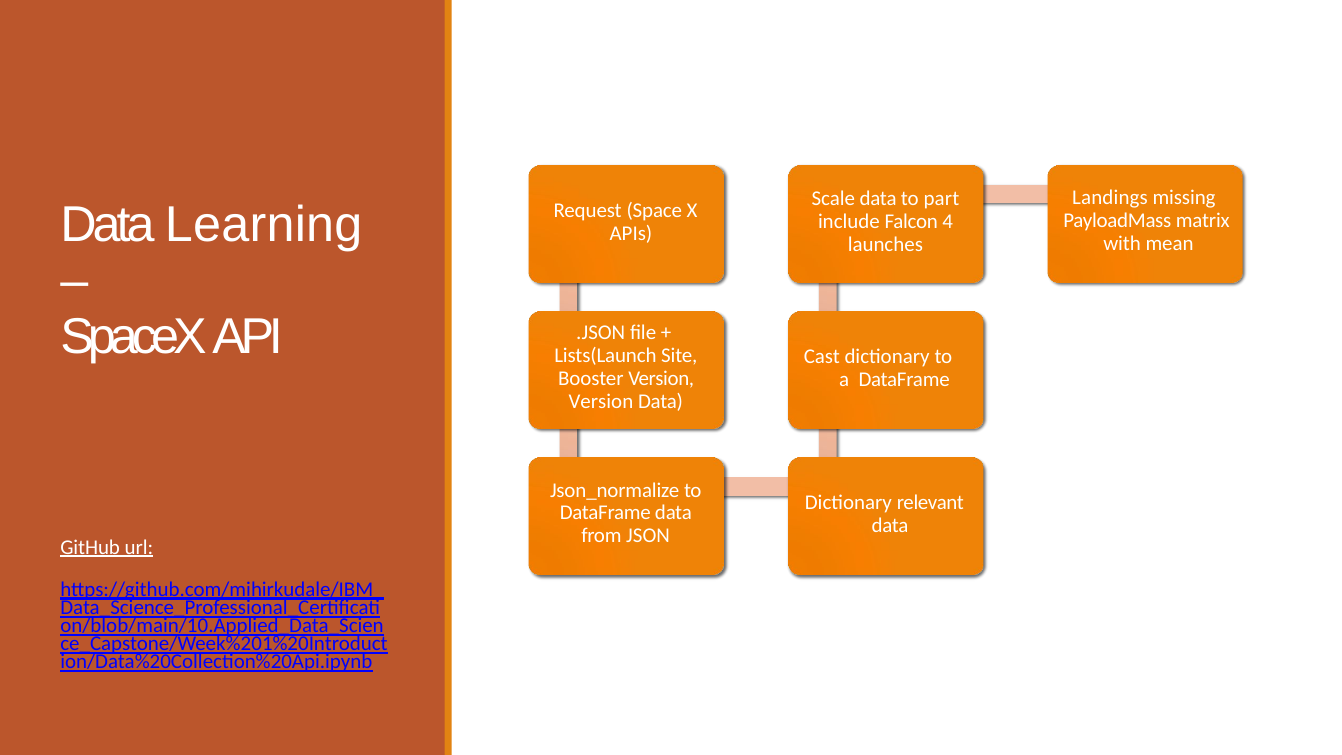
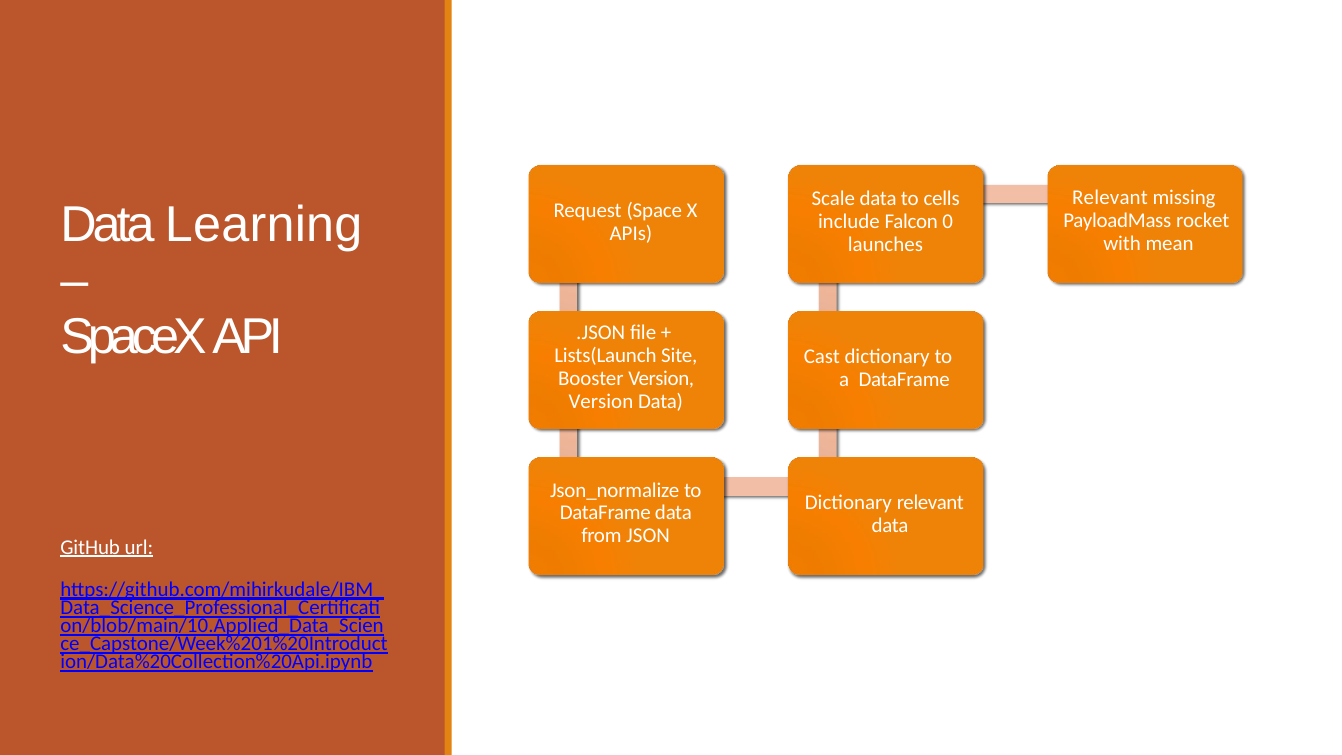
Landings at (1110, 198): Landings -> Relevant
part: part -> cells
matrix: matrix -> rocket
4: 4 -> 0
